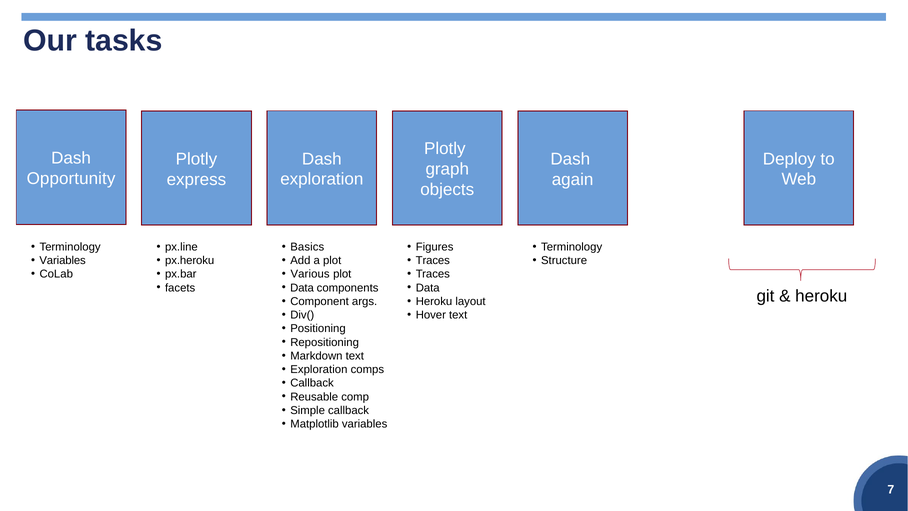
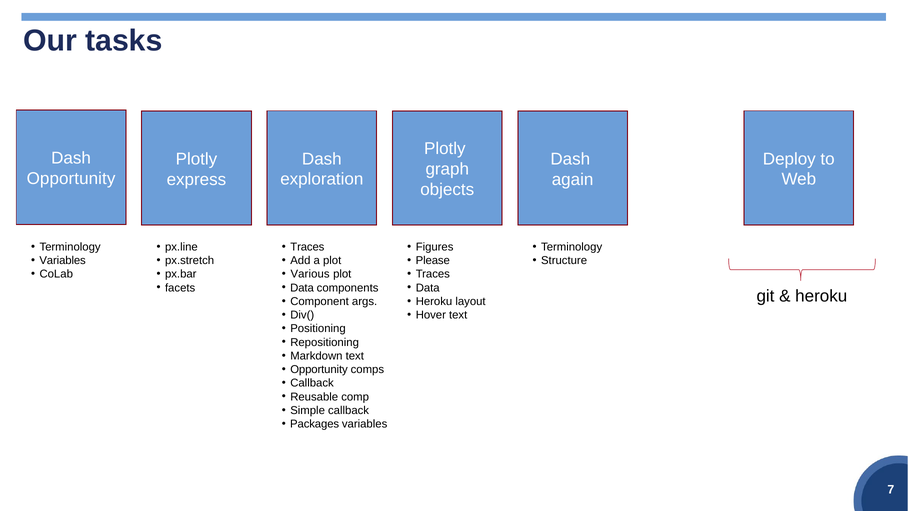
Basics at (307, 247): Basics -> Traces
px.heroku: px.heroku -> px.stretch
Traces at (433, 260): Traces -> Please
Exploration at (319, 369): Exploration -> Opportunity
Matplotlib: Matplotlib -> Packages
